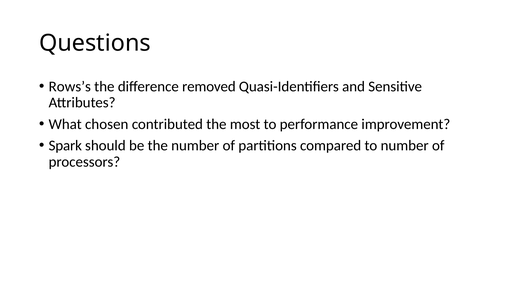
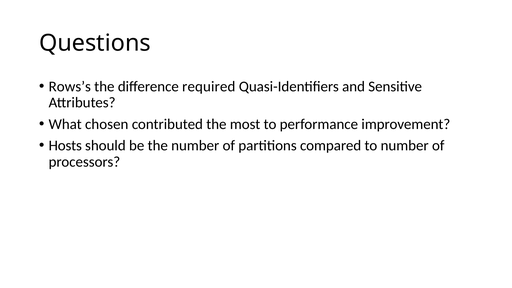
removed: removed -> required
Spark: Spark -> Hosts
